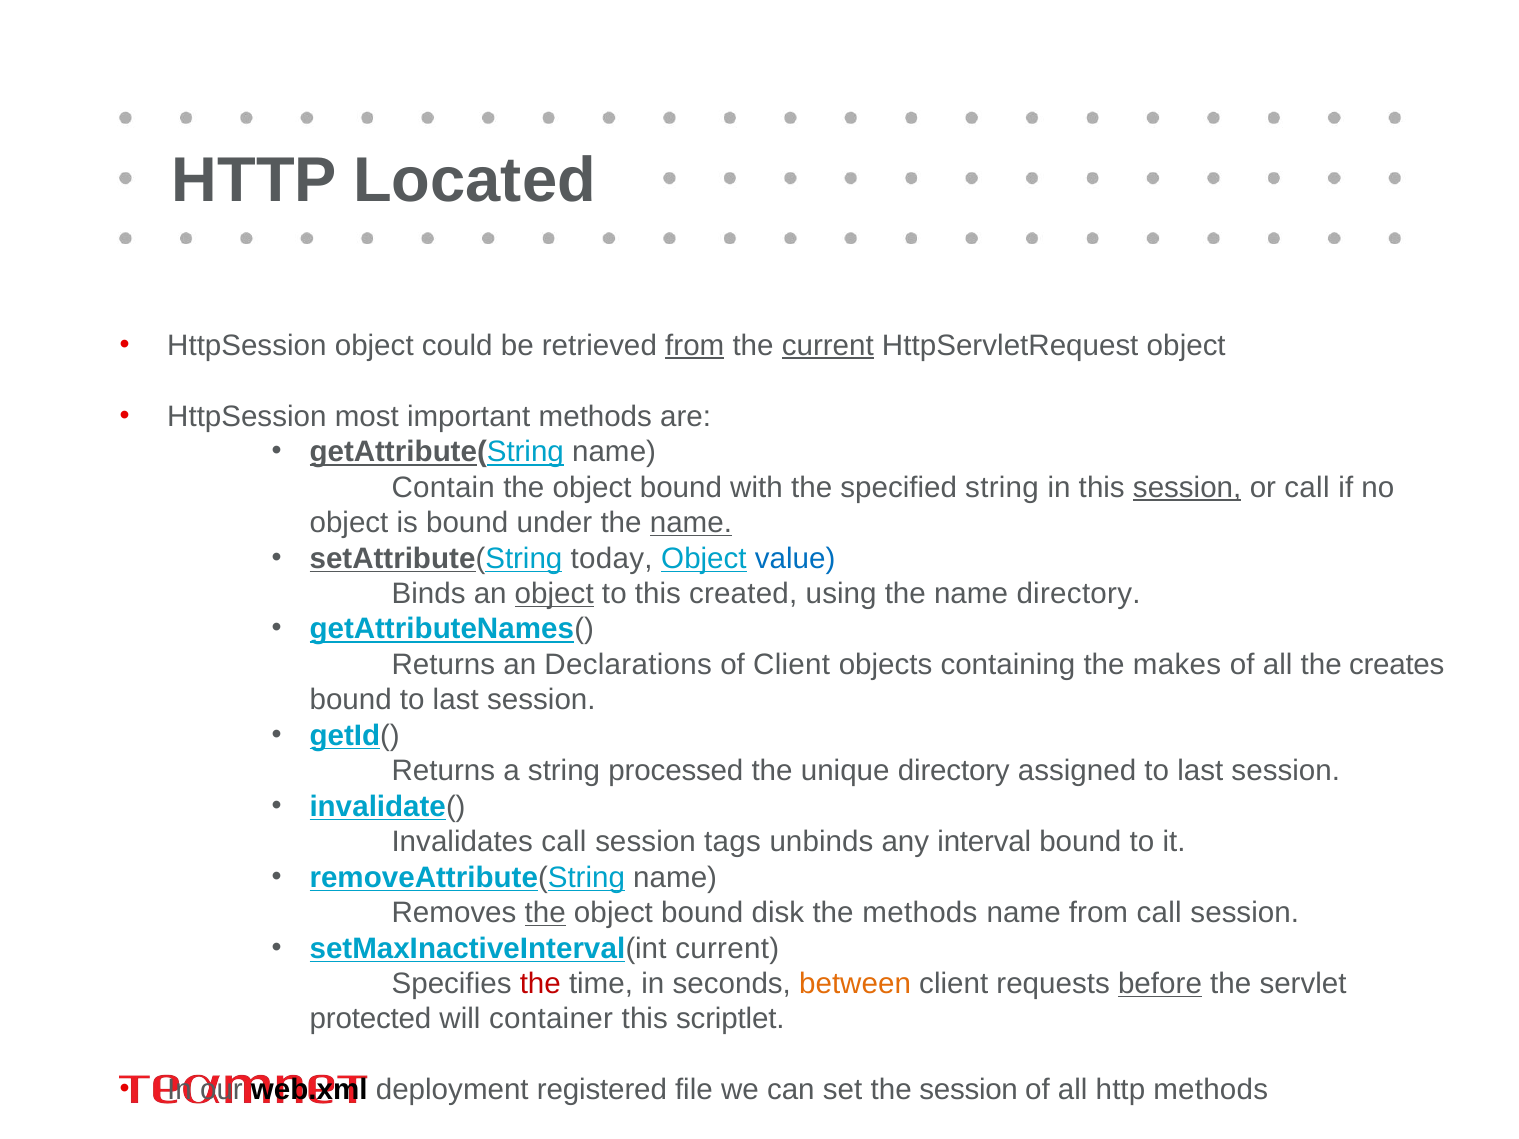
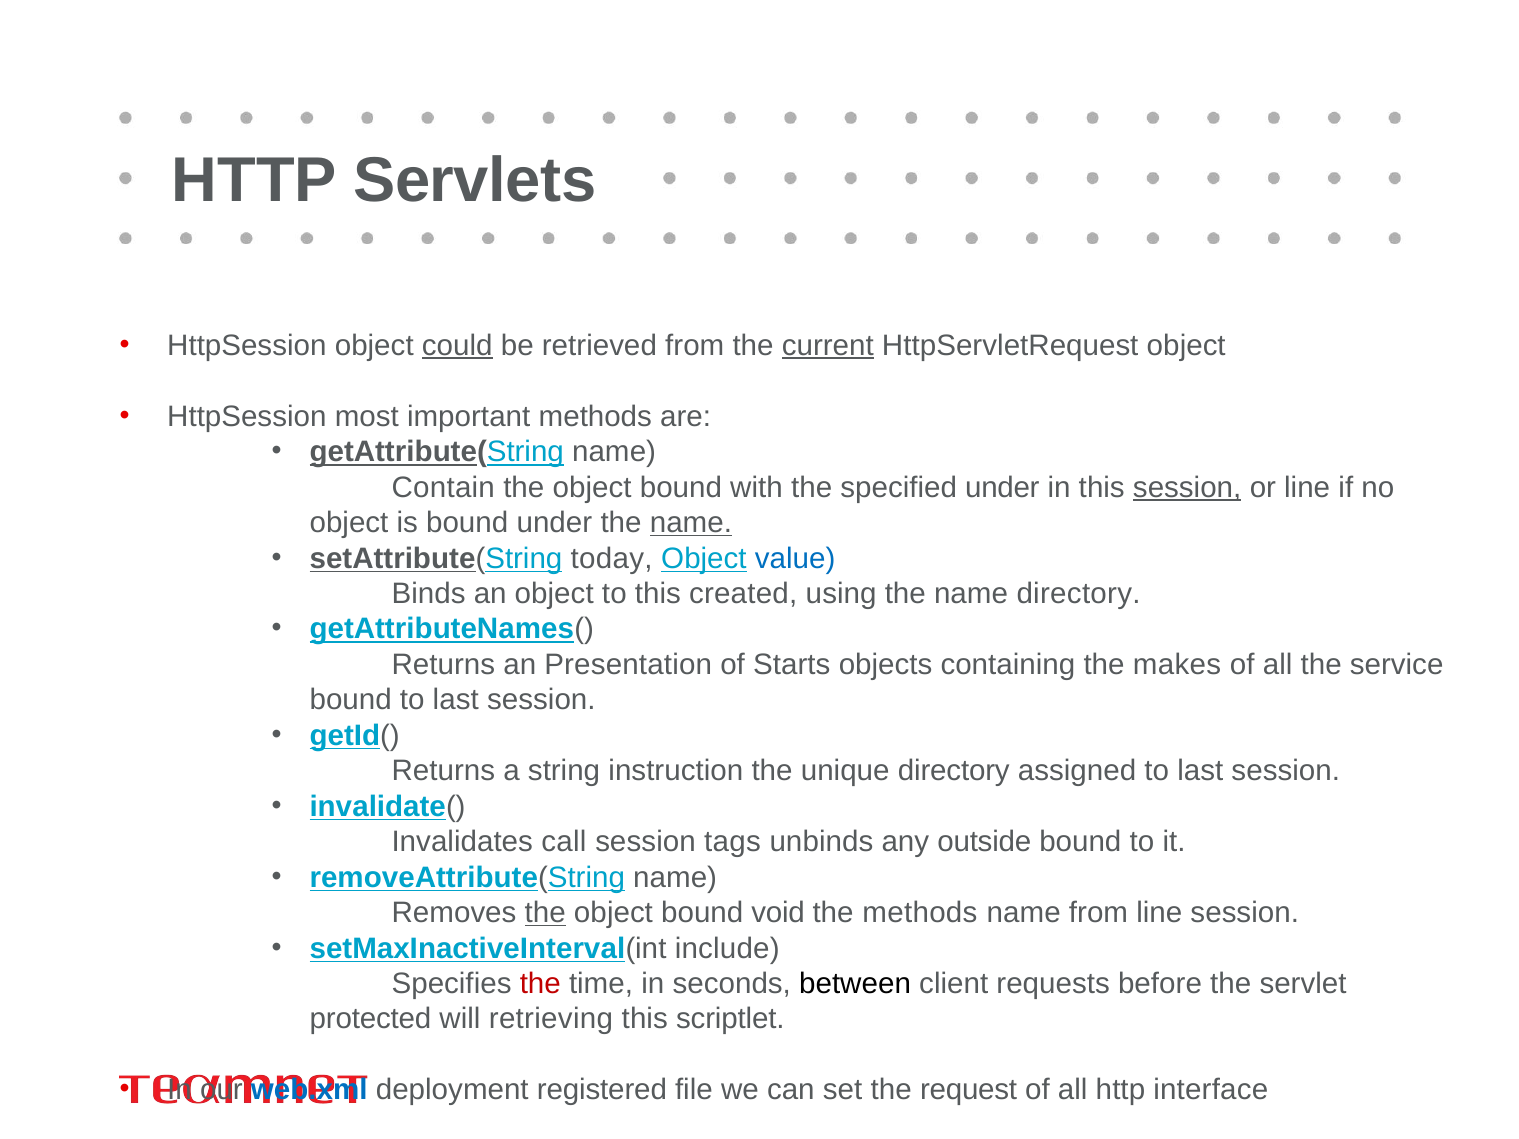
Located: Located -> Servlets
could underline: none -> present
from at (695, 346) underline: present -> none
specified string: string -> under
or call: call -> line
object at (554, 594) underline: present -> none
Declarations: Declarations -> Presentation
of Client: Client -> Starts
creates: creates -> service
processed: processed -> instruction
interval: interval -> outside
disk: disk -> void
from call: call -> line
setMaxInactiveInterval(int current: current -> include
between colour: orange -> black
before underline: present -> none
container: container -> retrieving
web.xml colour: black -> blue
the session: session -> request
http methods: methods -> interface
